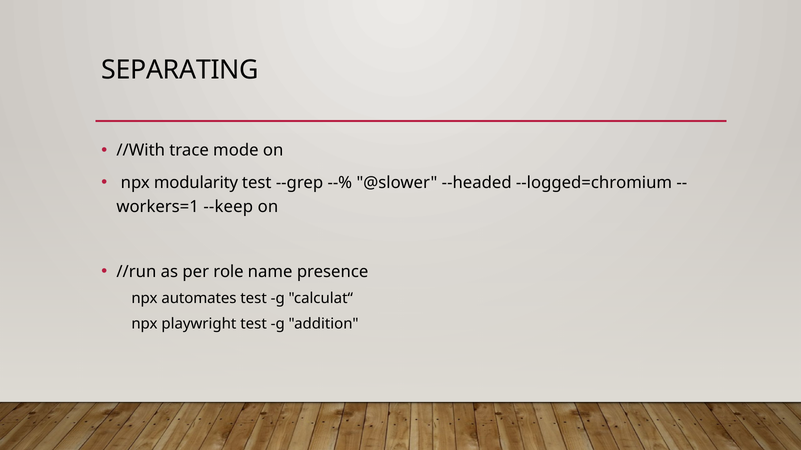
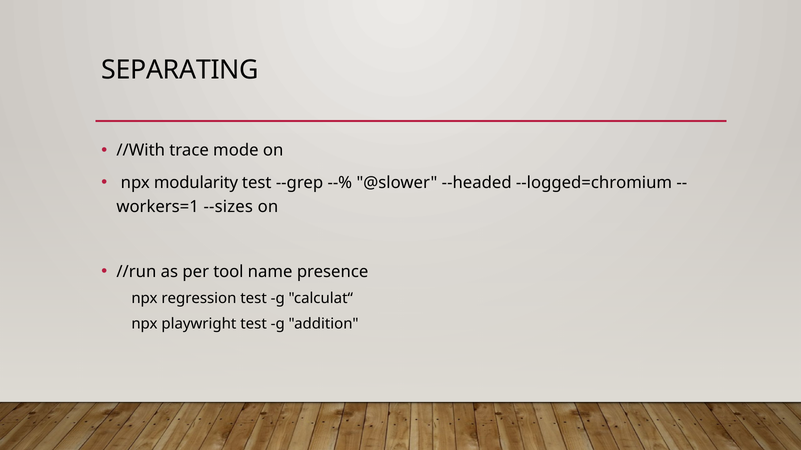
--keep: --keep -> --sizes
role: role -> tool
automates: automates -> regression
